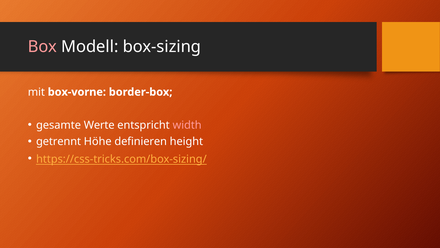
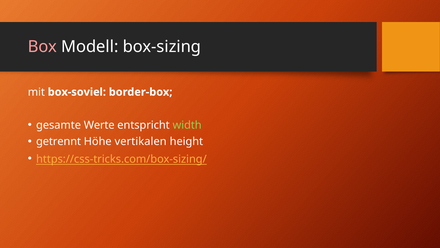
box-vorne: box-vorne -> box-soviel
width colour: pink -> light green
definieren: definieren -> vertikalen
